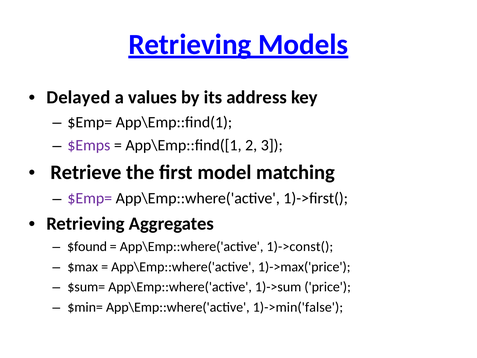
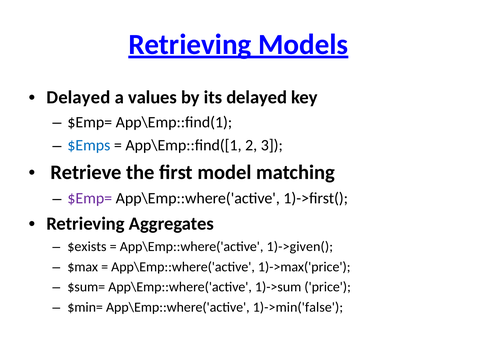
its address: address -> delayed
$Emps colour: purple -> blue
$found: $found -> $exists
1)->const(: 1)->const( -> 1)->given(
